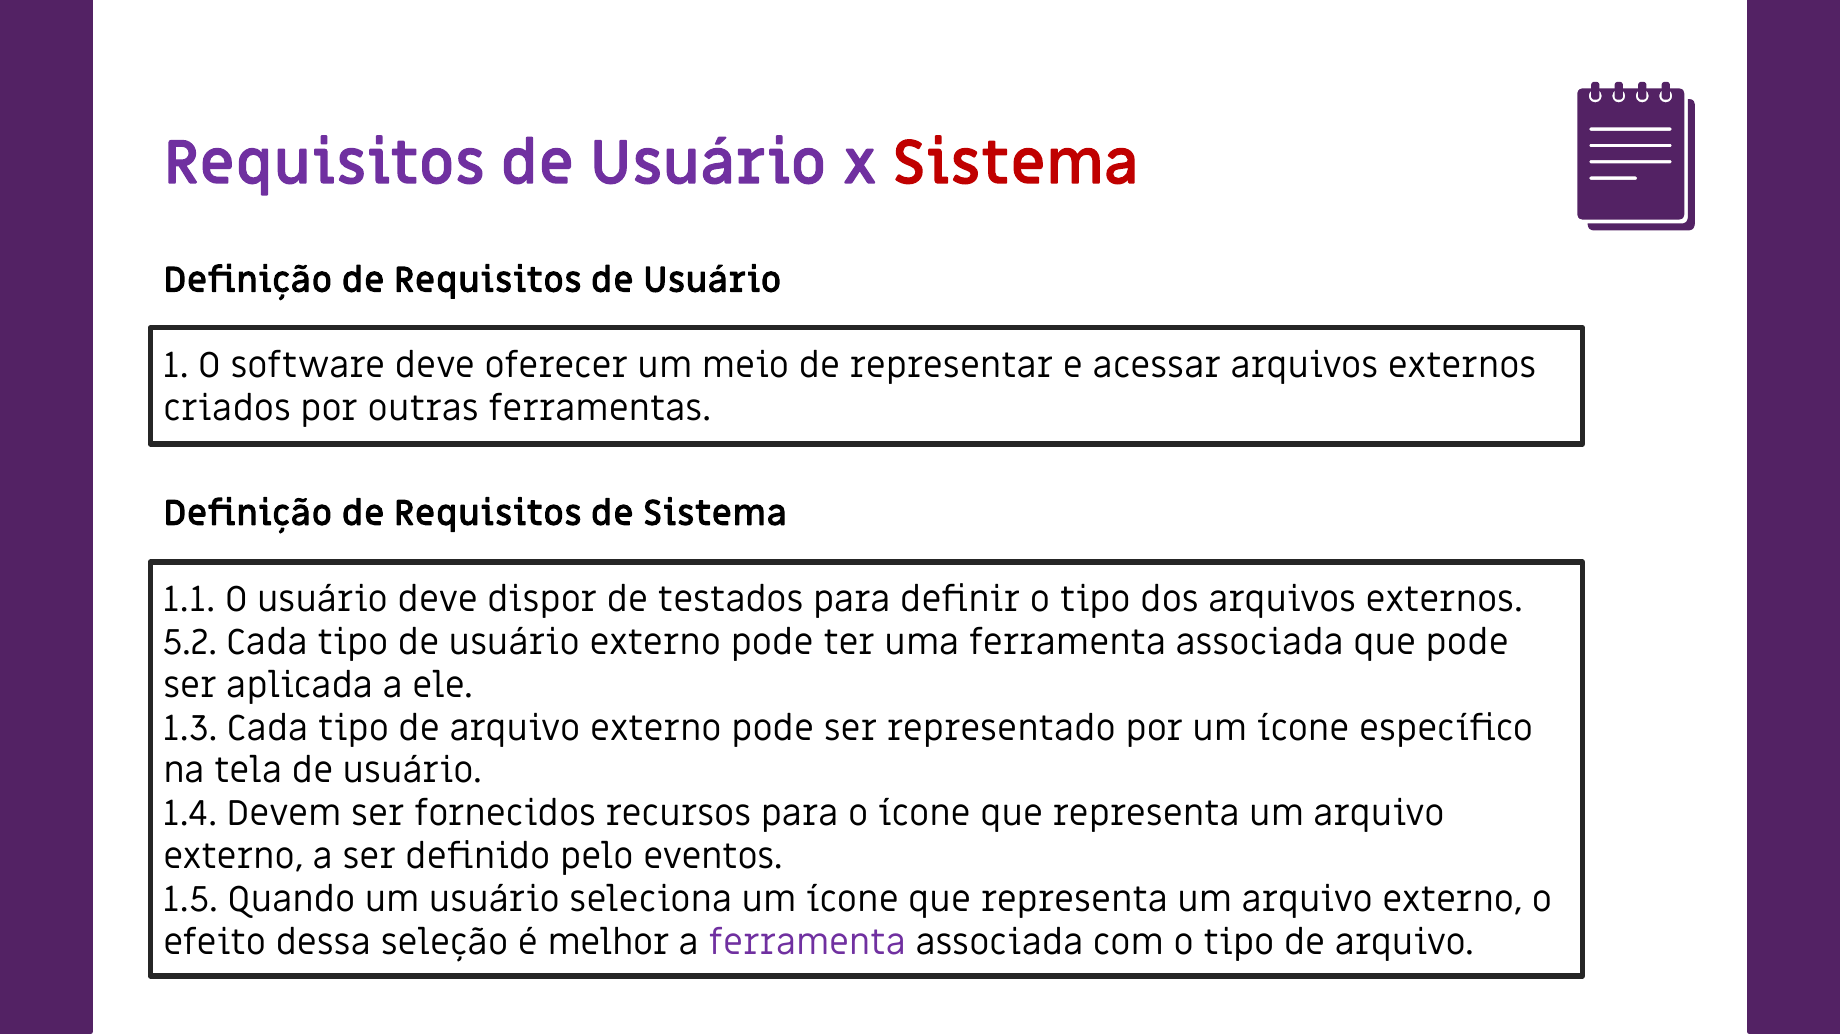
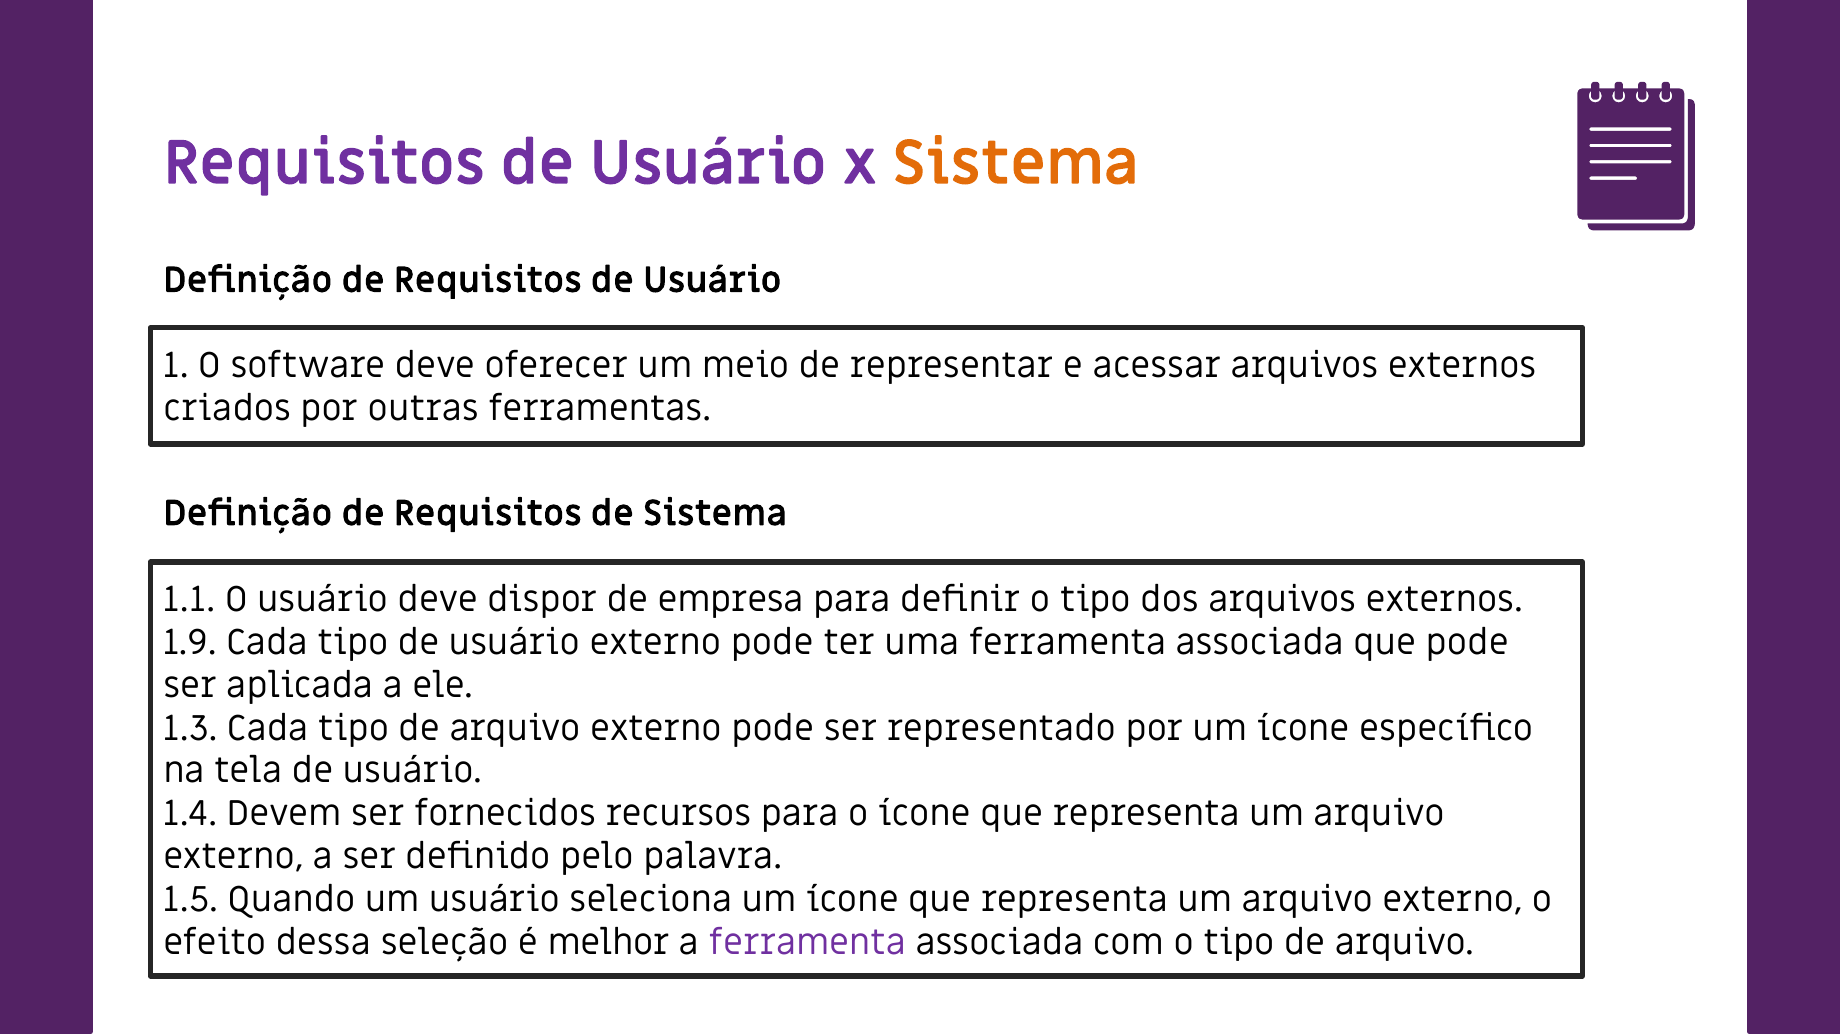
Sistema at (1016, 163) colour: red -> orange
testados: testados -> empresa
5.2: 5.2 -> 1.9
eventos: eventos -> palavra
